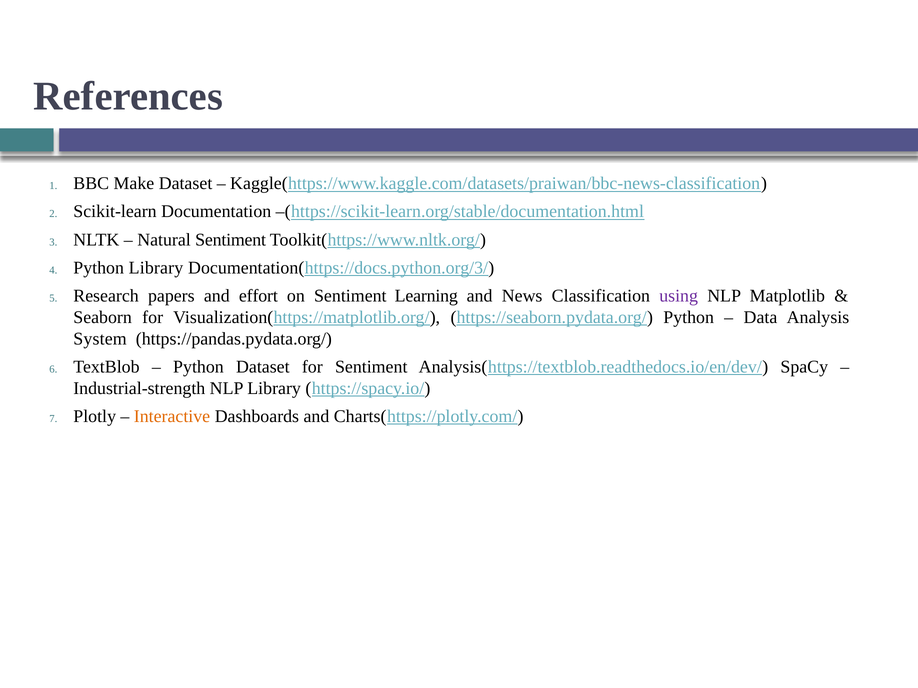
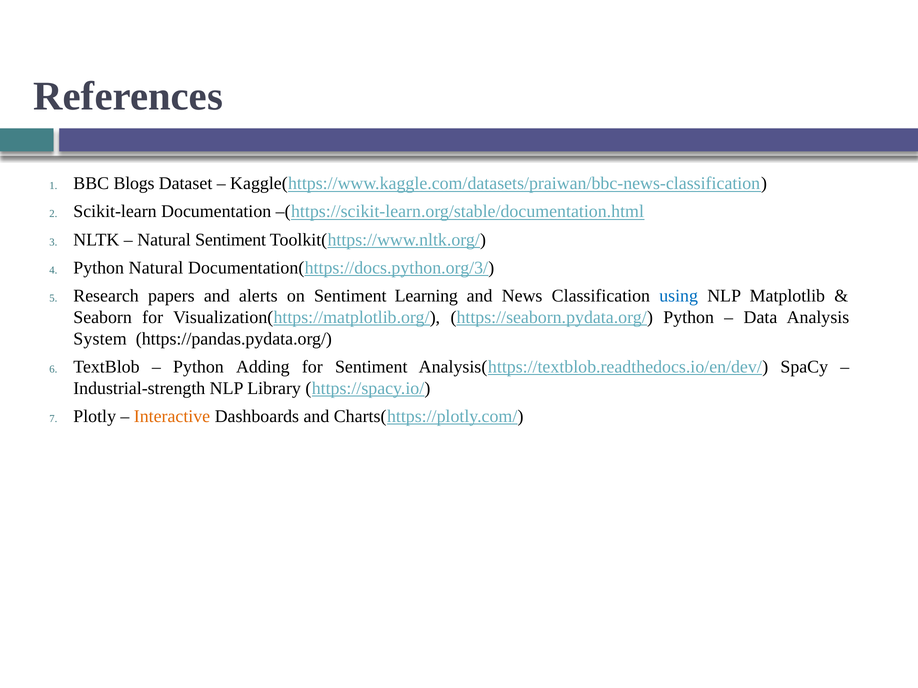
Make: Make -> Blogs
Python Library: Library -> Natural
effort: effort -> alerts
using colour: purple -> blue
Python Dataset: Dataset -> Adding
